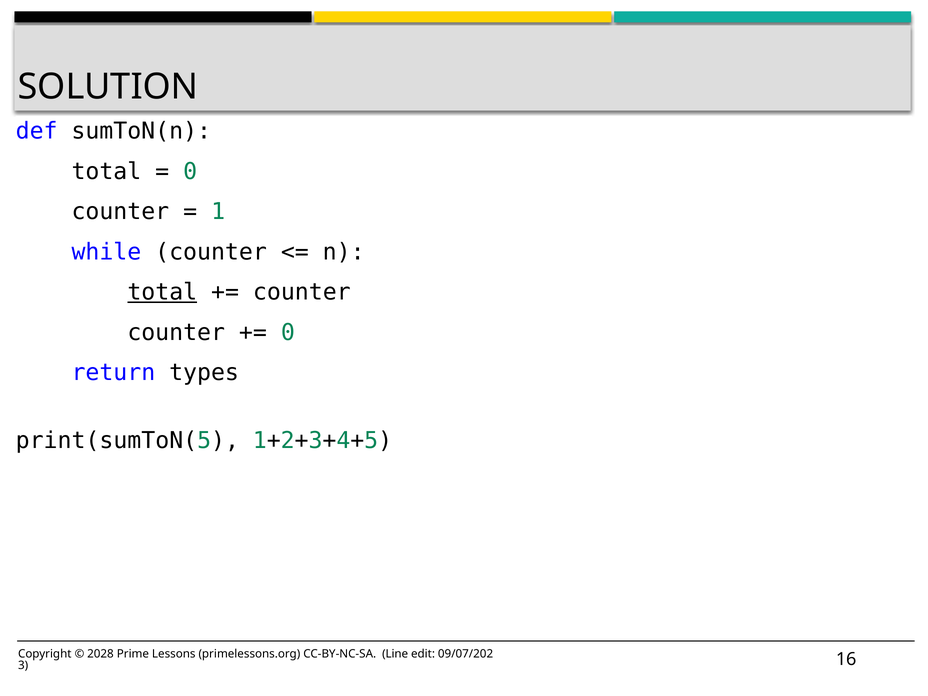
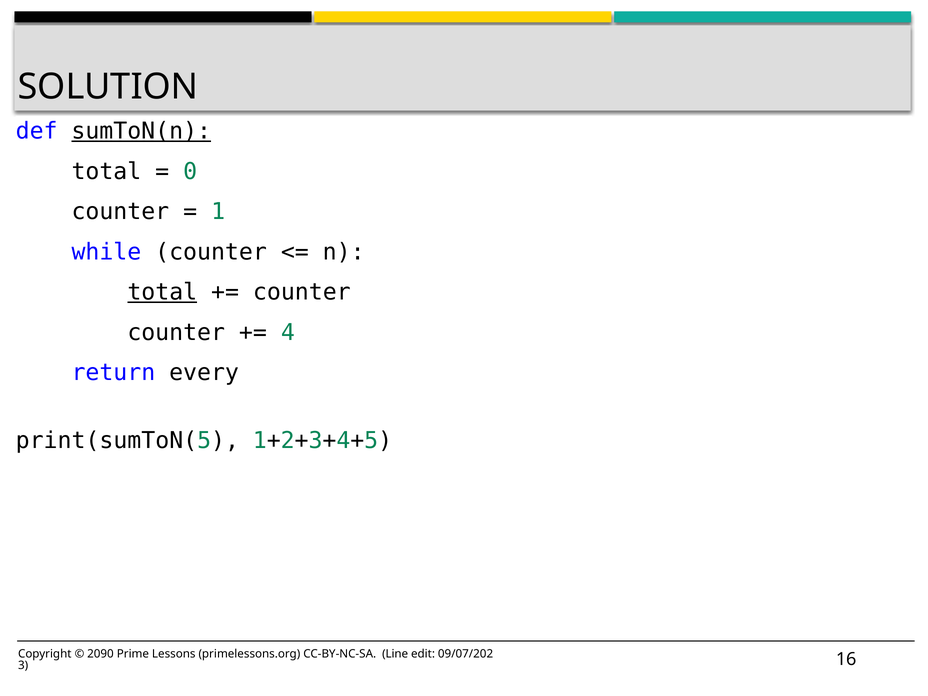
sumToN(n underline: none -> present
0 at (288, 332): 0 -> 4
types: types -> every
2028: 2028 -> 2090
